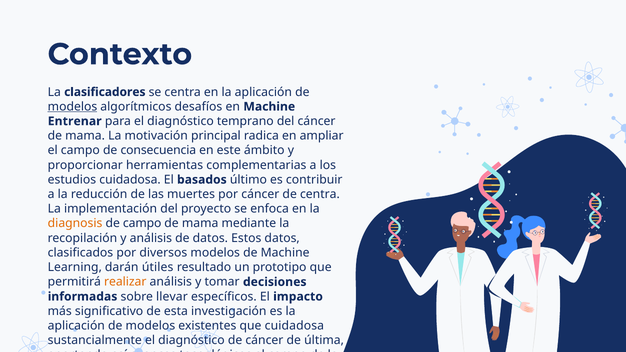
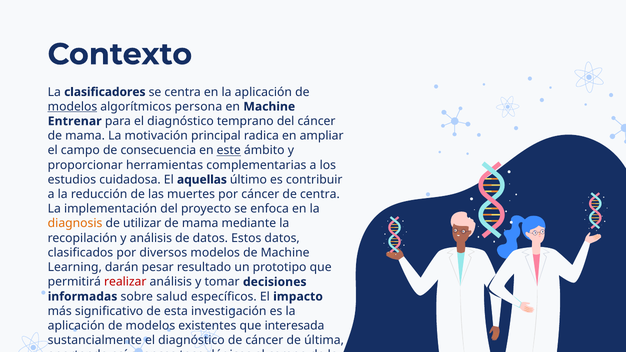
desafíos: desafíos -> persona
este underline: none -> present
basados: basados -> aquellas
de campo: campo -> utilizar
útiles: útiles -> pesar
realizar colour: orange -> red
llevar: llevar -> salud
que cuidadosa: cuidadosa -> interesada
